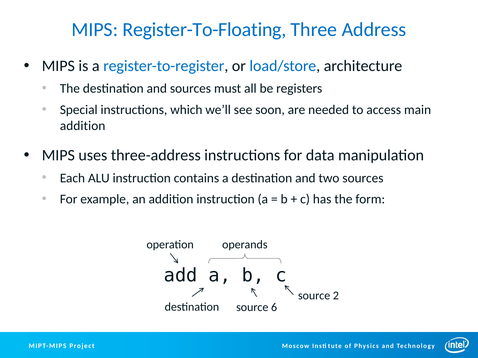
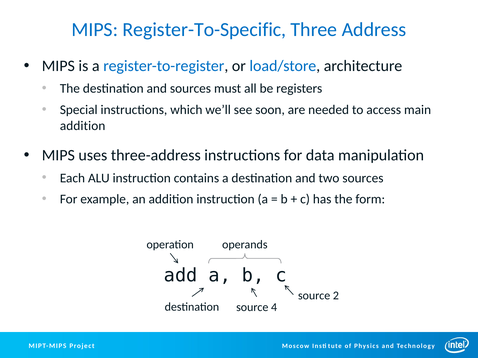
Register-To-Floating: Register-To-Floating -> Register-To-Specific
6: 6 -> 4
